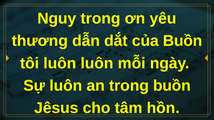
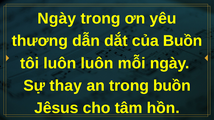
Nguy at (57, 18): Nguy -> Ngày
Sự luôn: luôn -> thay
